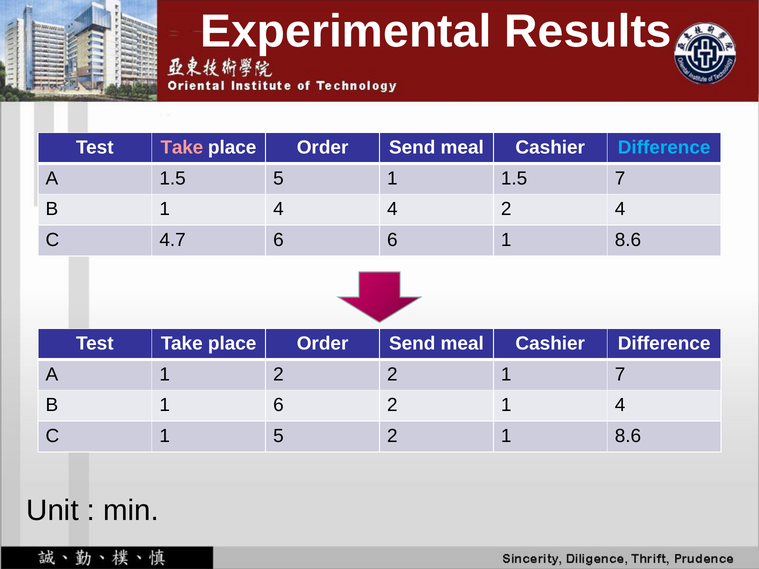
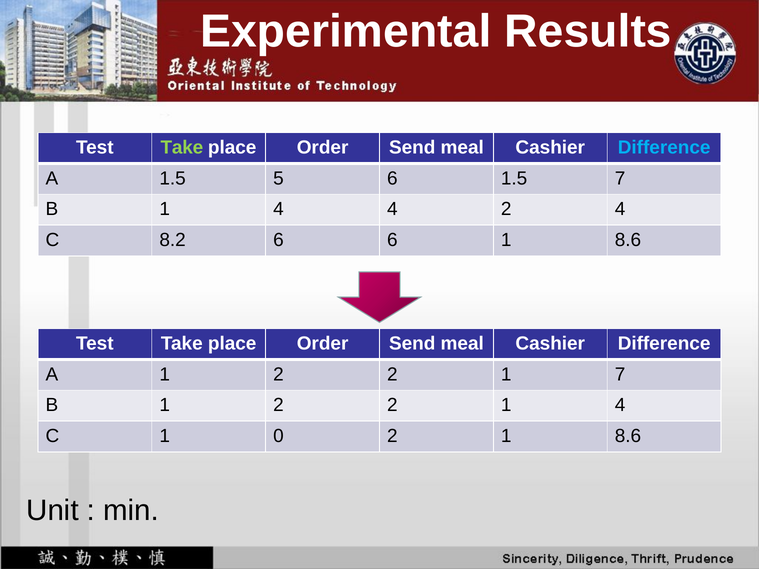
Take at (182, 148) colour: pink -> light green
5 1: 1 -> 6
4.7: 4.7 -> 8.2
B 1 6: 6 -> 2
1 5: 5 -> 0
